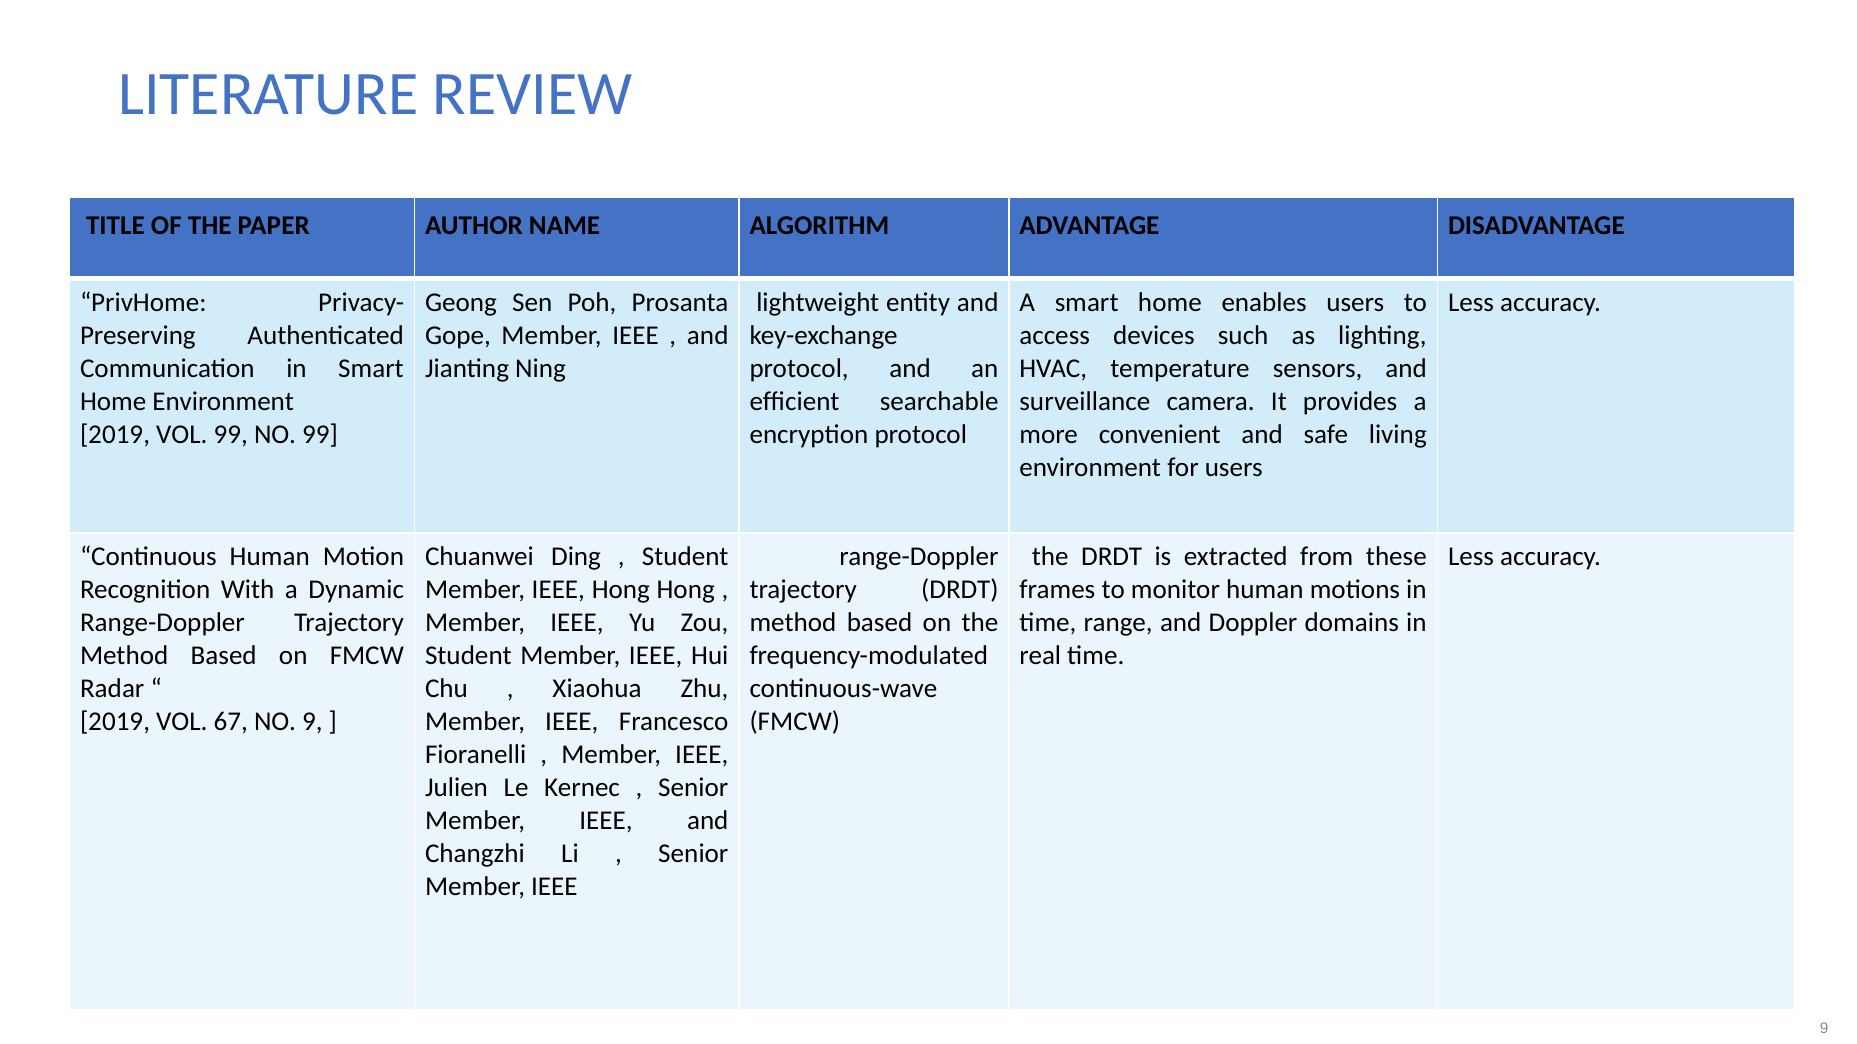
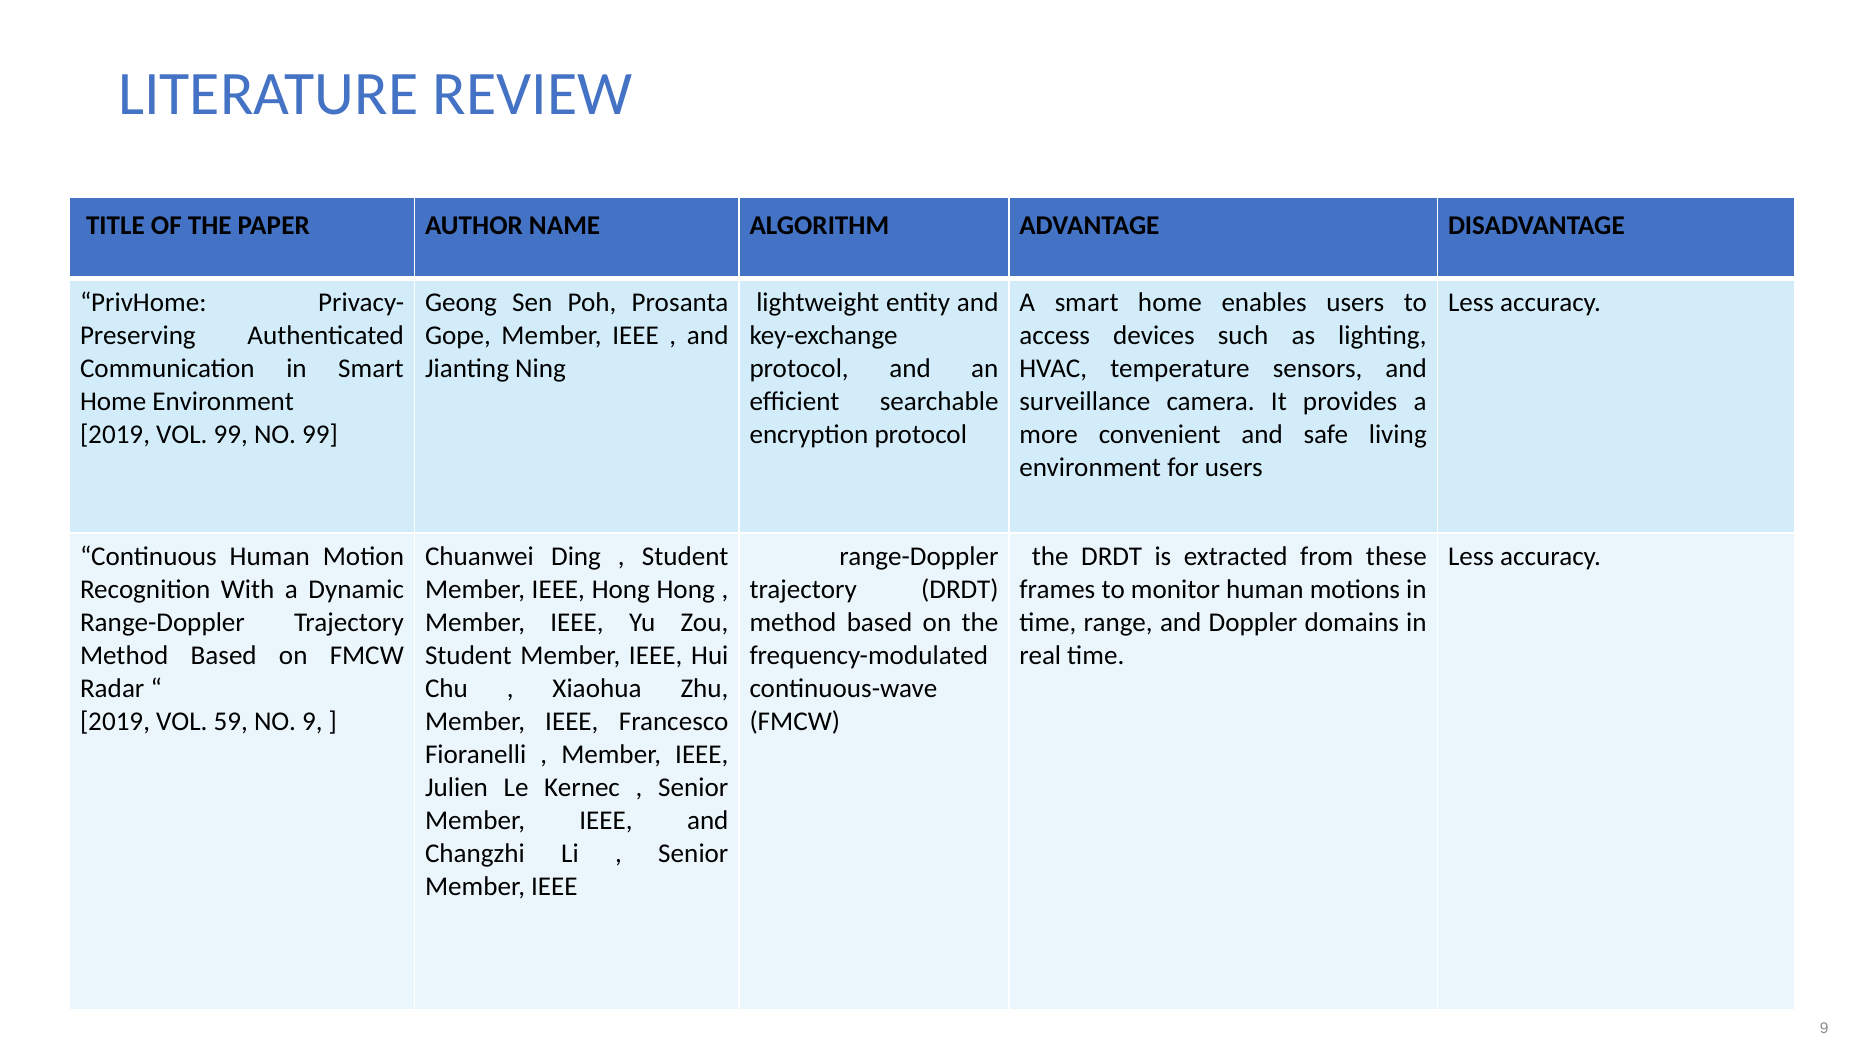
67: 67 -> 59
